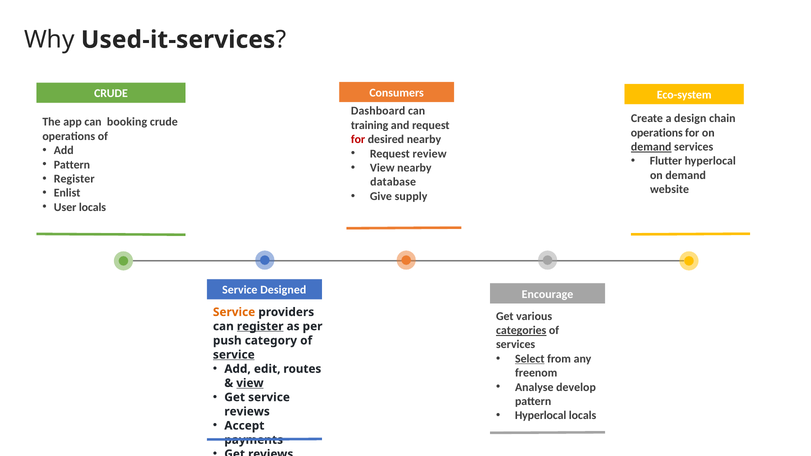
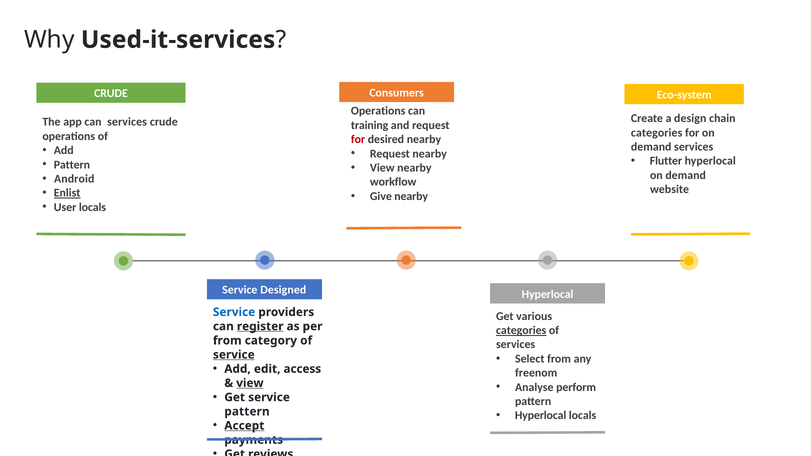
Dashboard at (378, 111): Dashboard -> Operations
can booking: booking -> services
operations at (657, 133): operations -> categories
demand at (651, 147) underline: present -> none
Request review: review -> nearby
Register at (74, 179): Register -> Android
database: database -> workflow
Enlist underline: none -> present
Give supply: supply -> nearby
Encourage at (548, 294): Encourage -> Hyperlocal
Service at (234, 312) colour: orange -> blue
push at (227, 341): push -> from
Select underline: present -> none
routes: routes -> access
develop: develop -> perform
reviews at (247, 412): reviews -> pattern
Accept underline: none -> present
